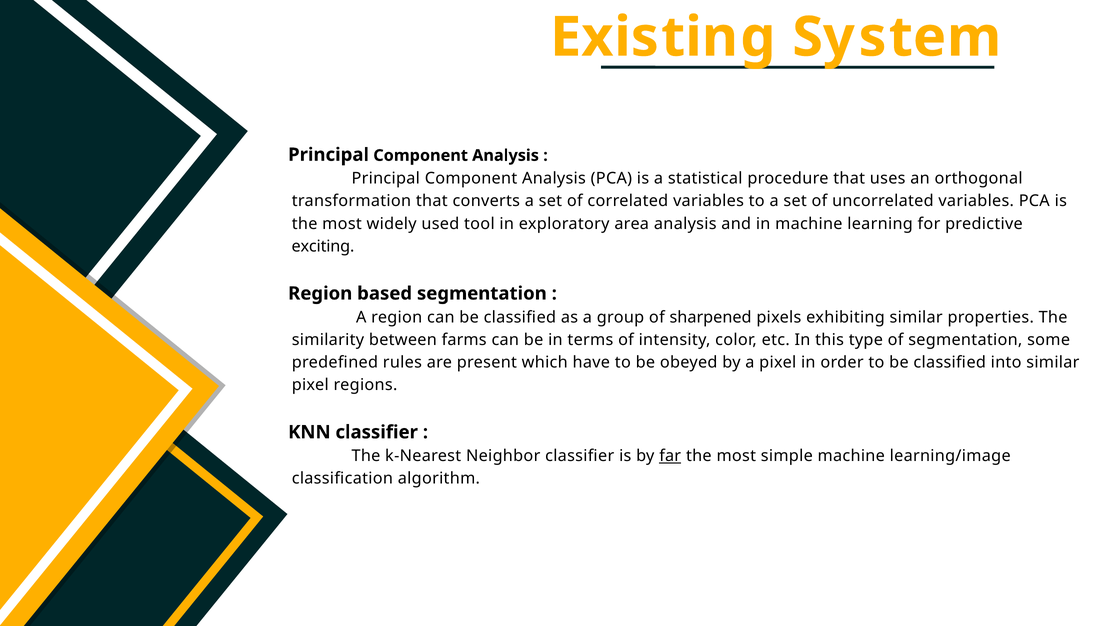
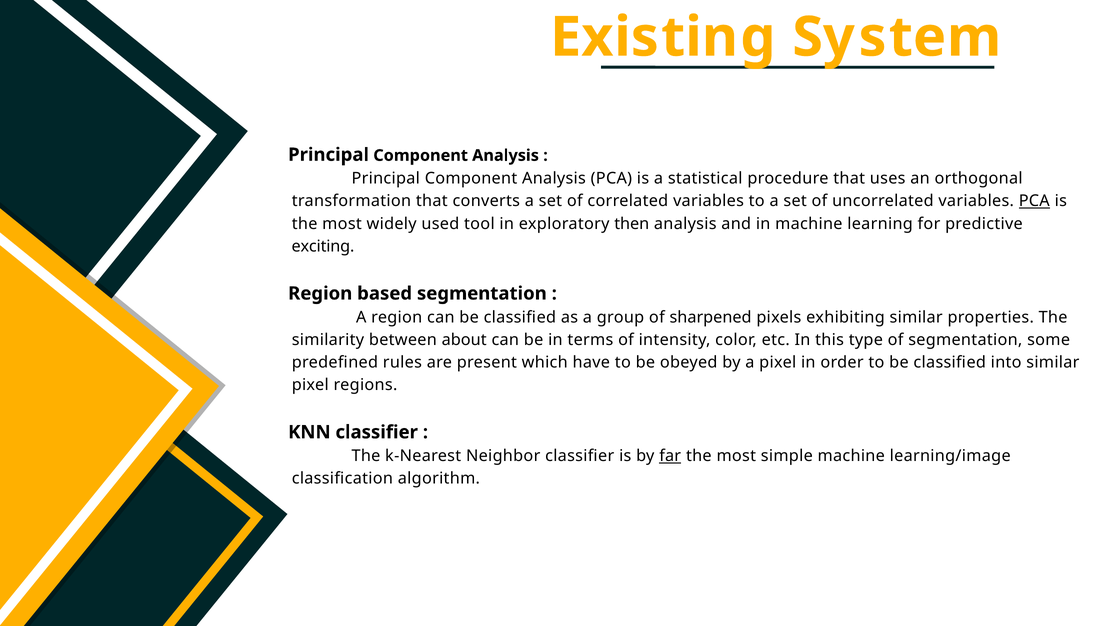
PCA at (1034, 201) underline: none -> present
area: area -> then
farms: farms -> about
